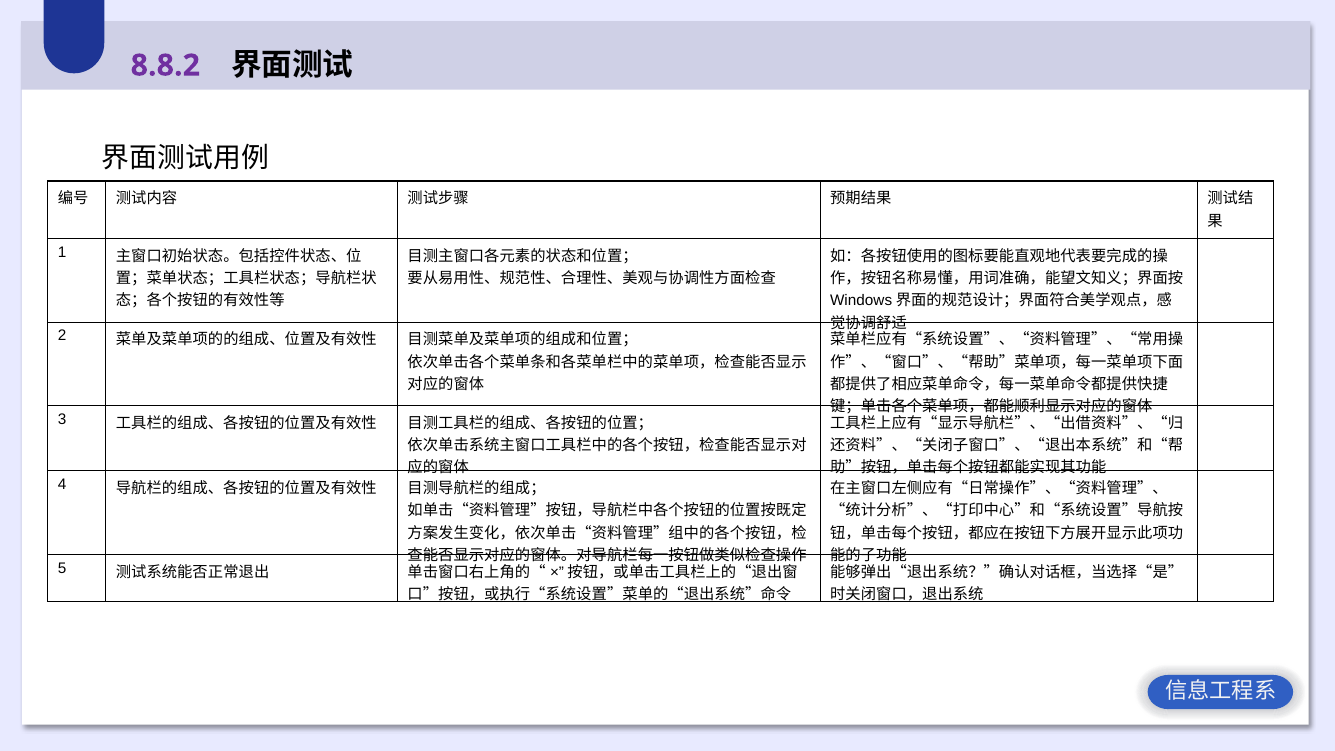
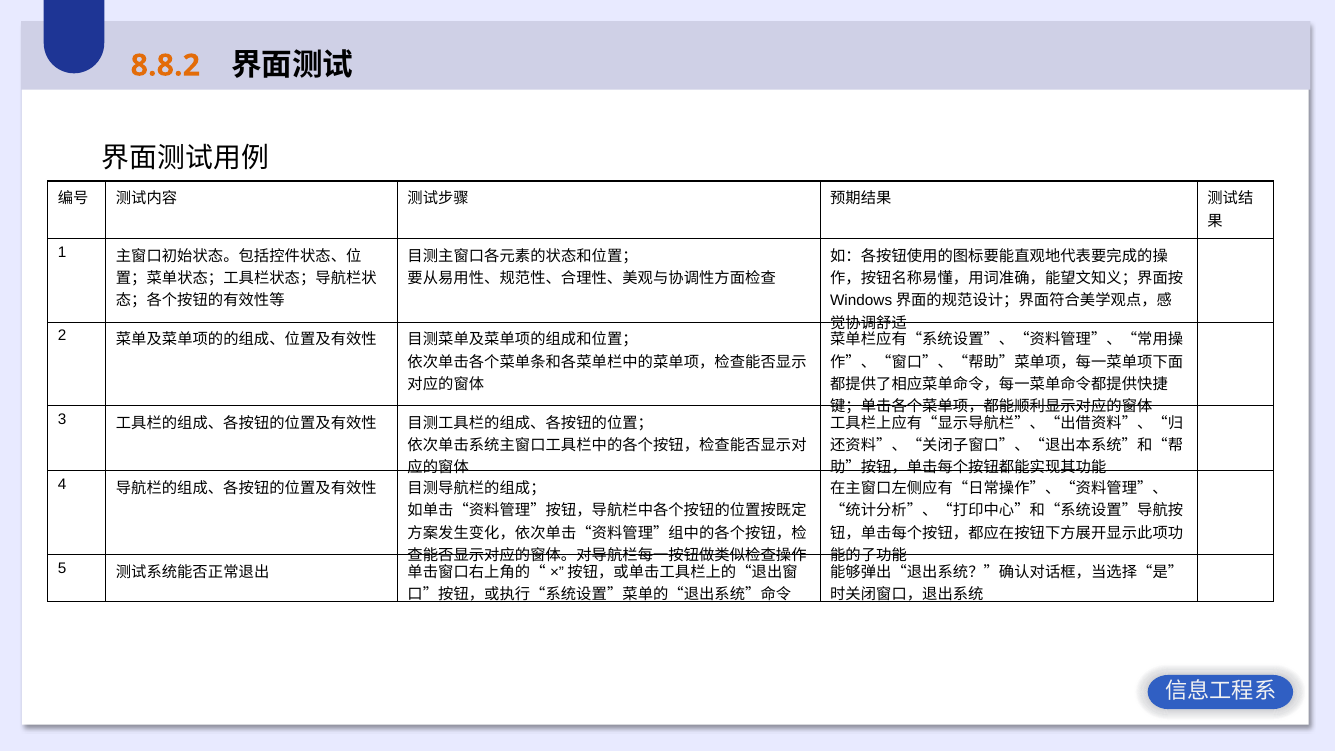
8.8.2 colour: purple -> orange
